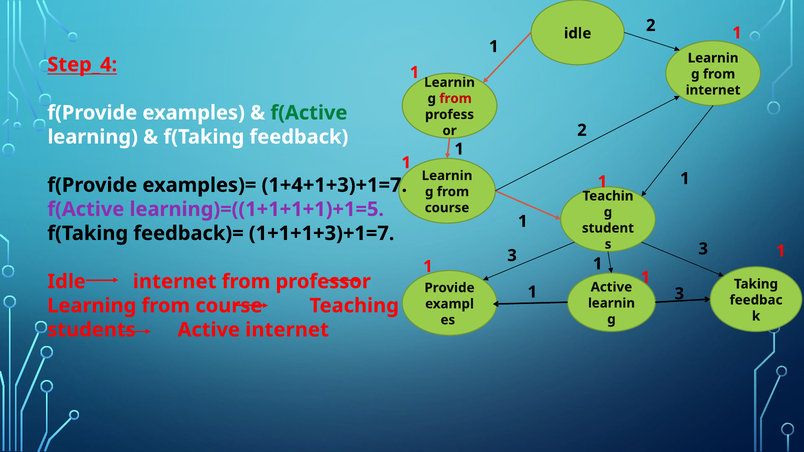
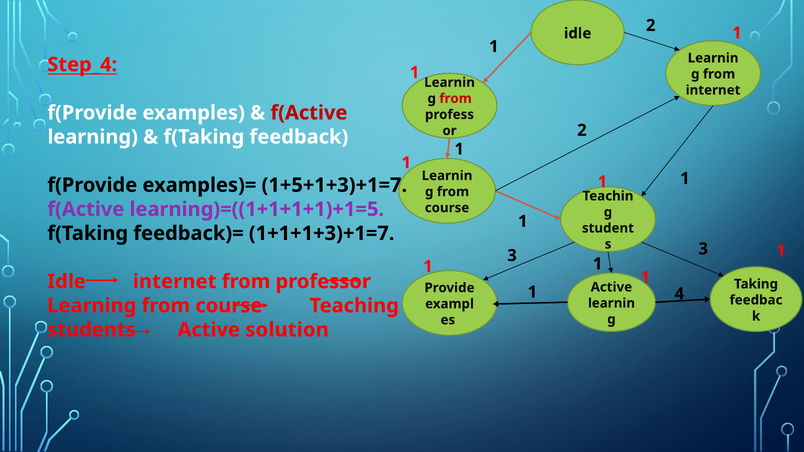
f(Active at (309, 113) colour: green -> red
1+4+1+3)+1=7: 1+4+1+3)+1=7 -> 1+5+1+3)+1=7
3 at (679, 294): 3 -> 4
Active internet: internet -> solution
